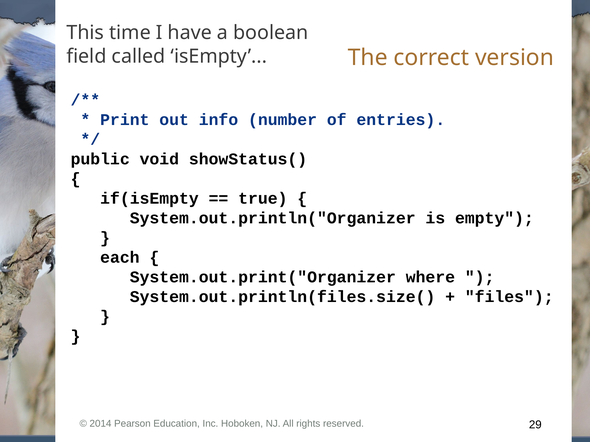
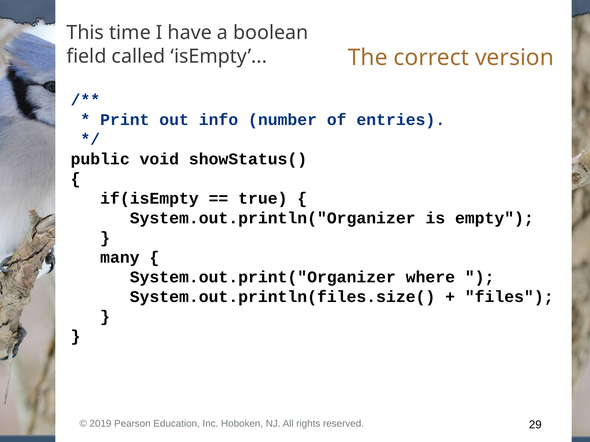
each: each -> many
2014: 2014 -> 2019
